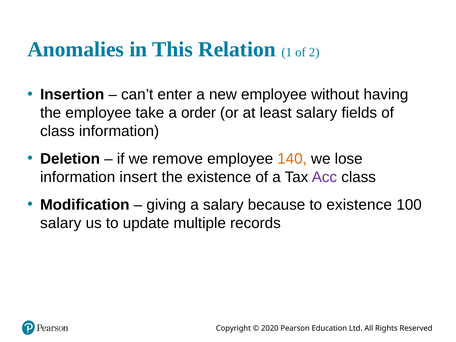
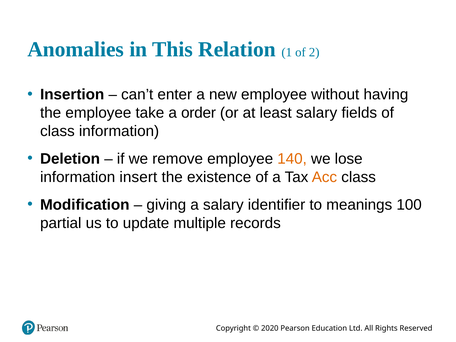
Acc colour: purple -> orange
because: because -> identifier
to existence: existence -> meanings
salary at (61, 223): salary -> partial
